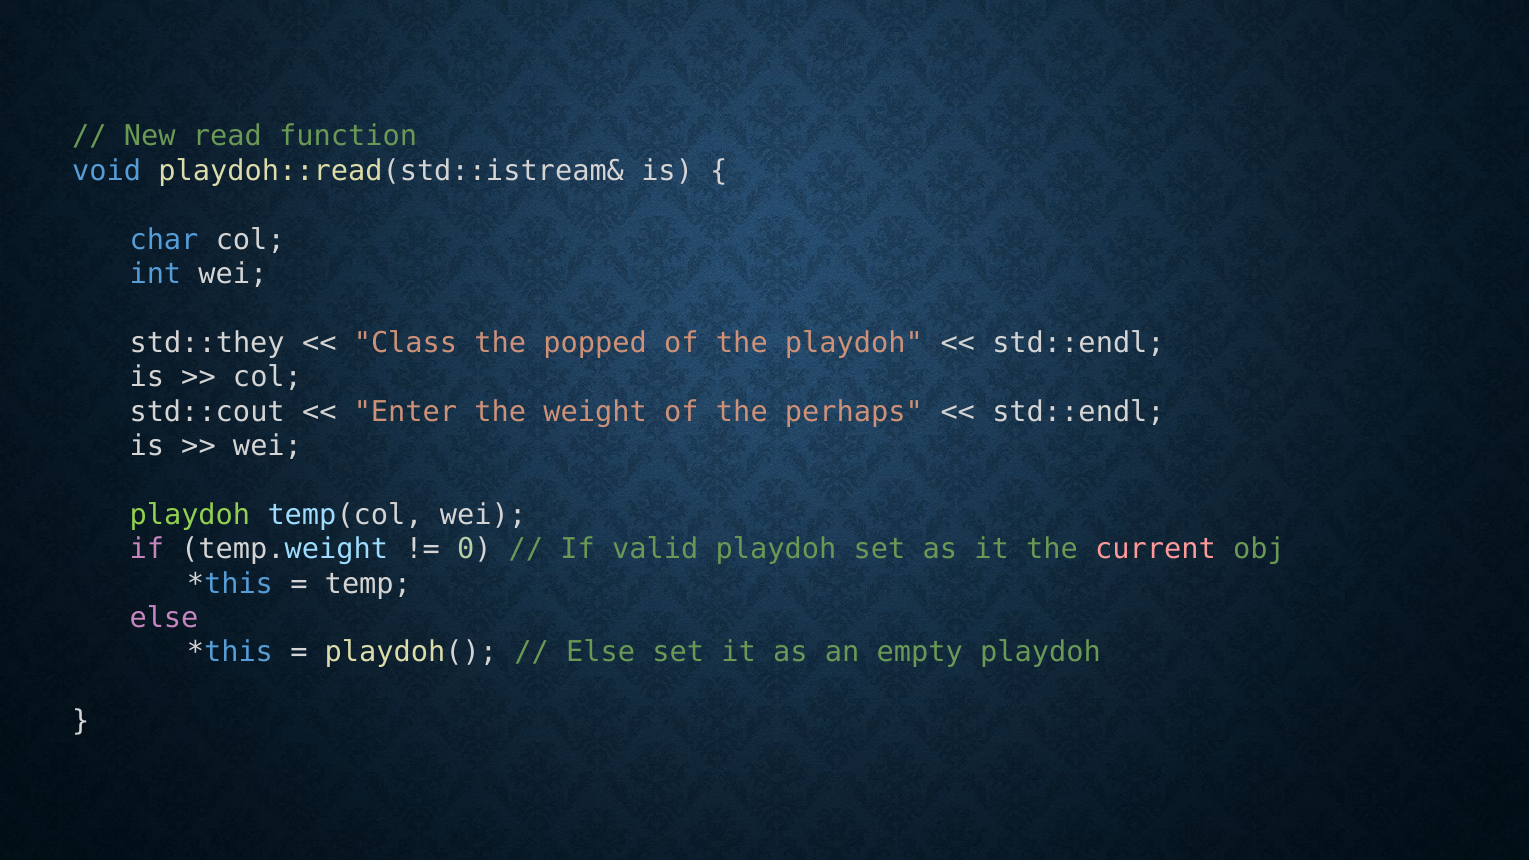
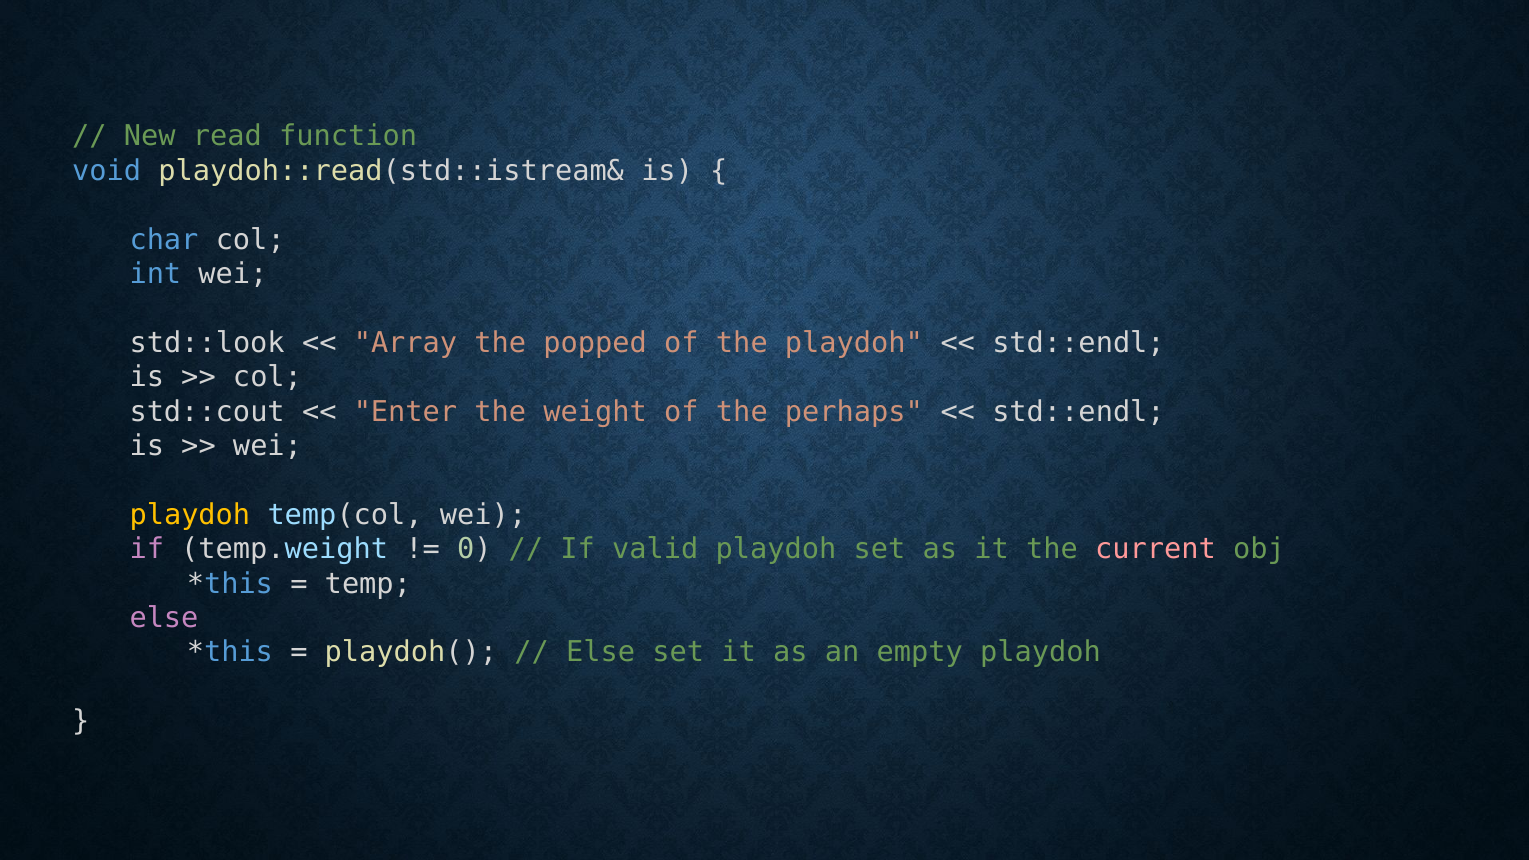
std::they: std::they -> std::look
Class: Class -> Array
playdoh at (190, 515) colour: light green -> yellow
